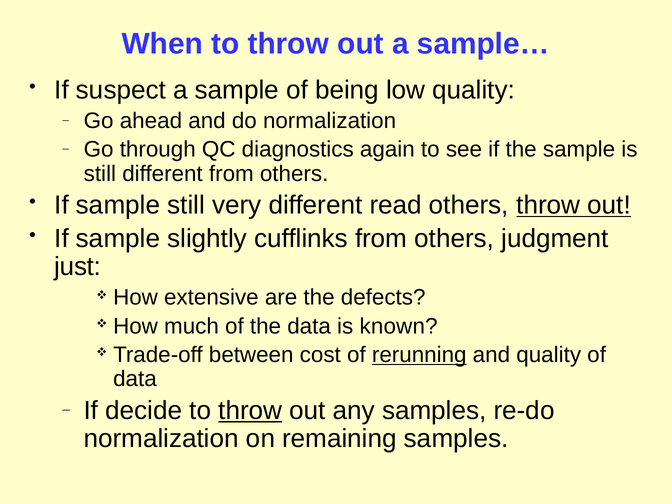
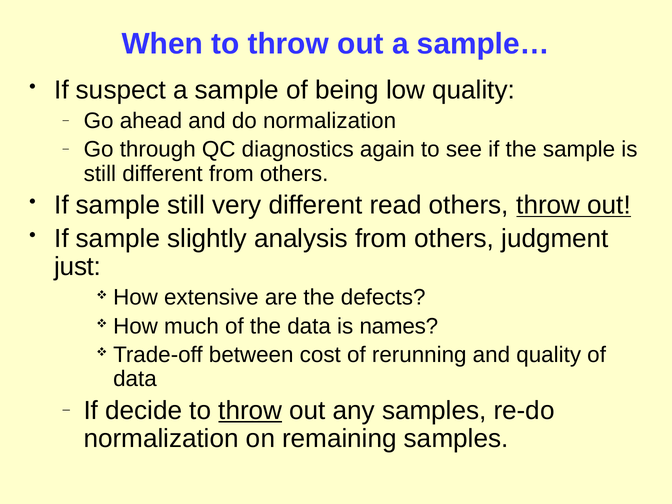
cufflinks: cufflinks -> analysis
known: known -> names
rerunning underline: present -> none
